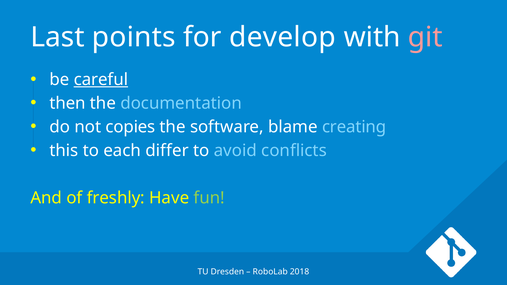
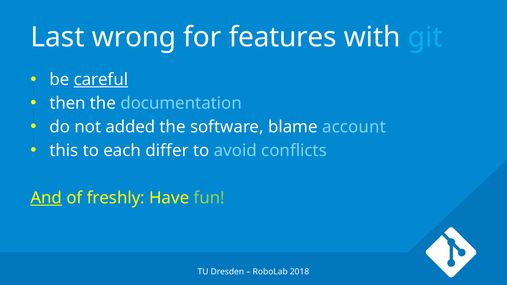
points: points -> wrong
develop: develop -> features
git colour: pink -> light blue
copies: copies -> added
creating: creating -> account
And underline: none -> present
